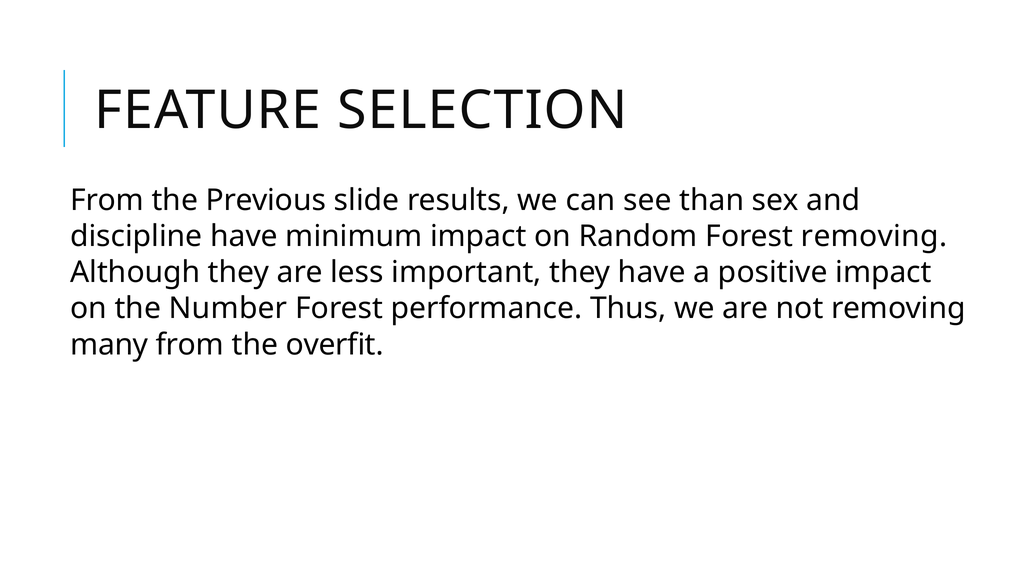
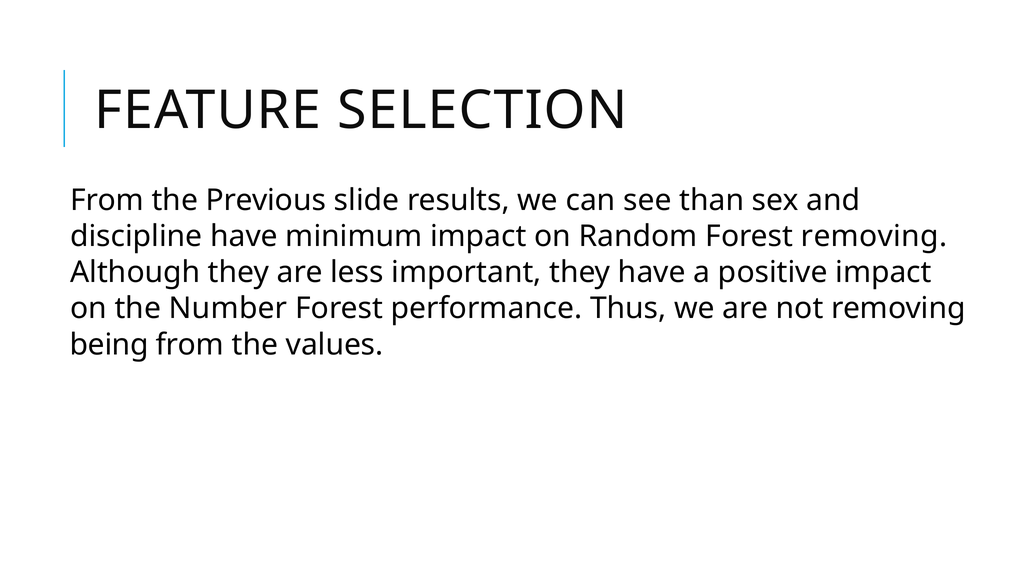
many: many -> being
overfit: overfit -> values
